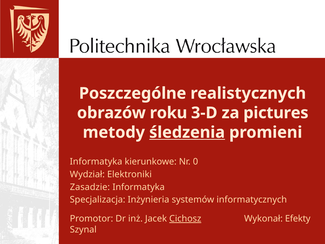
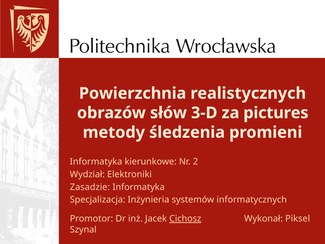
Poszczególne: Poszczególne -> Powierzchnia
roku: roku -> słów
śledzenia underline: present -> none
0: 0 -> 2
Efekty: Efekty -> Piksel
